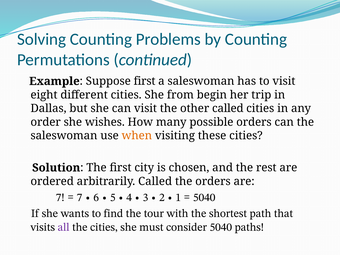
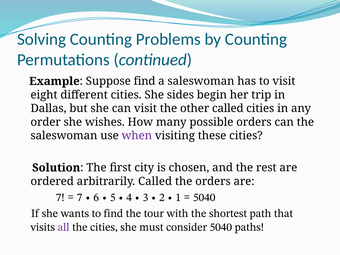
Suppose first: first -> find
from: from -> sides
when colour: orange -> purple
